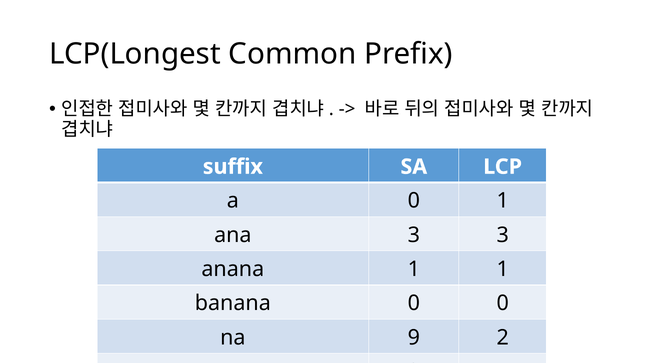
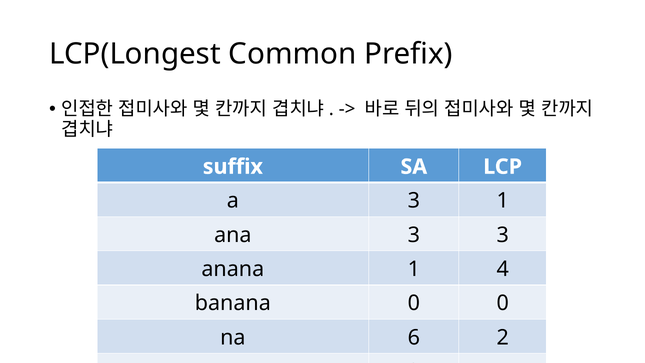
a 0: 0 -> 3
1 1: 1 -> 4
9: 9 -> 6
